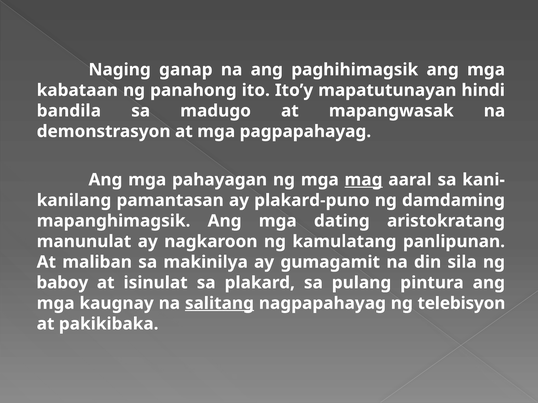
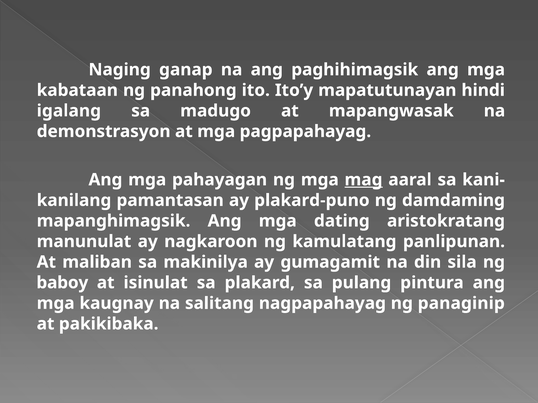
bandila: bandila -> igalang
salitang underline: present -> none
telebisyon: telebisyon -> panaginip
